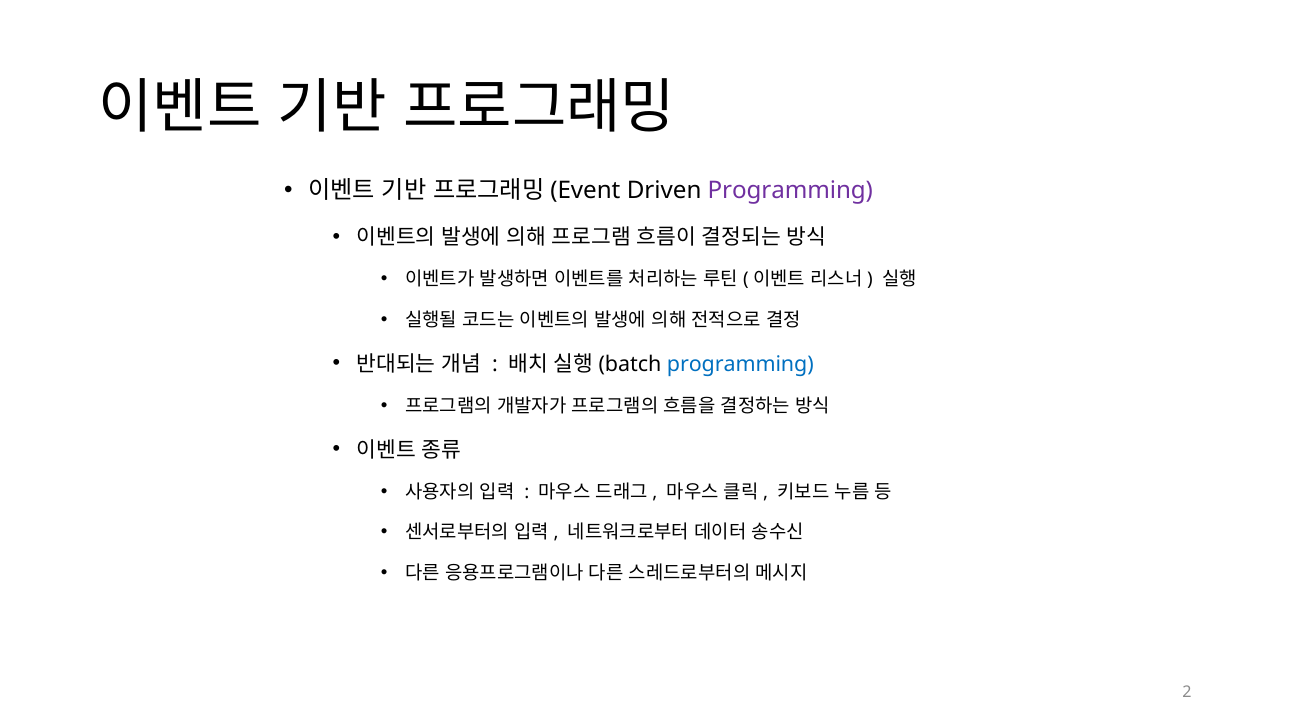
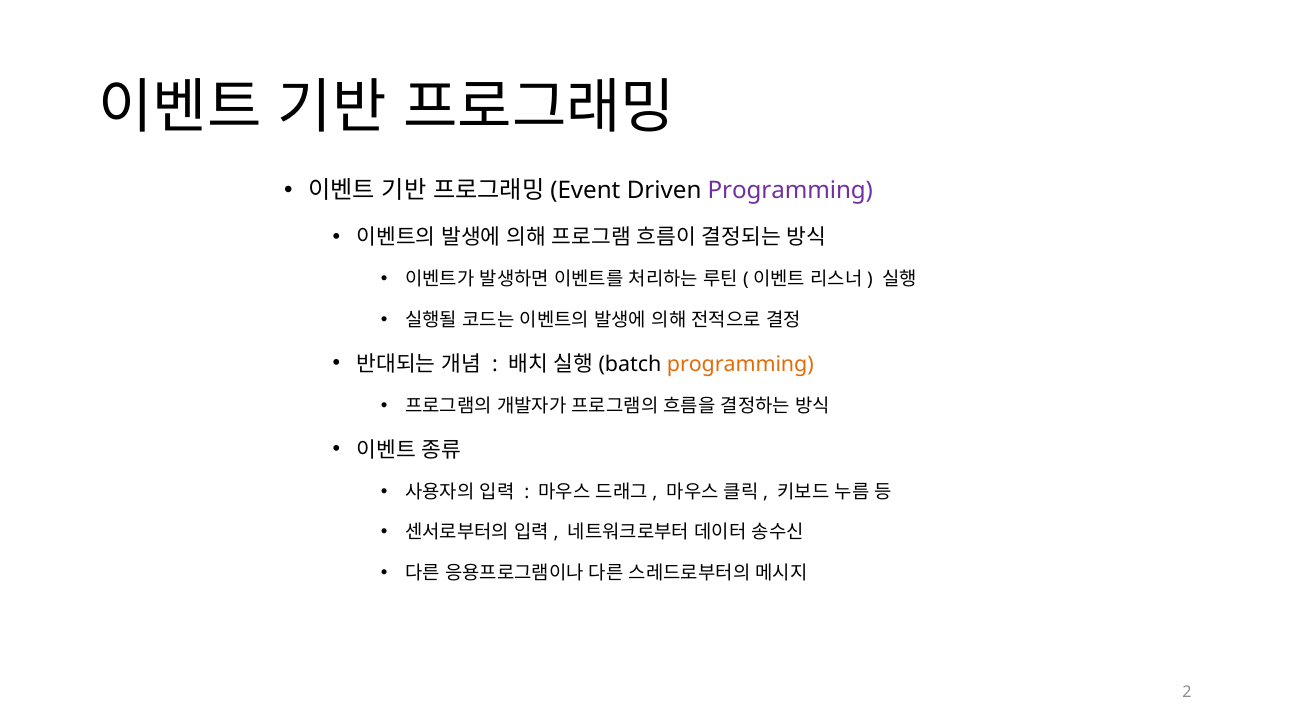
programming at (740, 364) colour: blue -> orange
